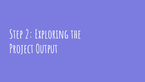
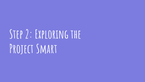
Output: Output -> Smart
